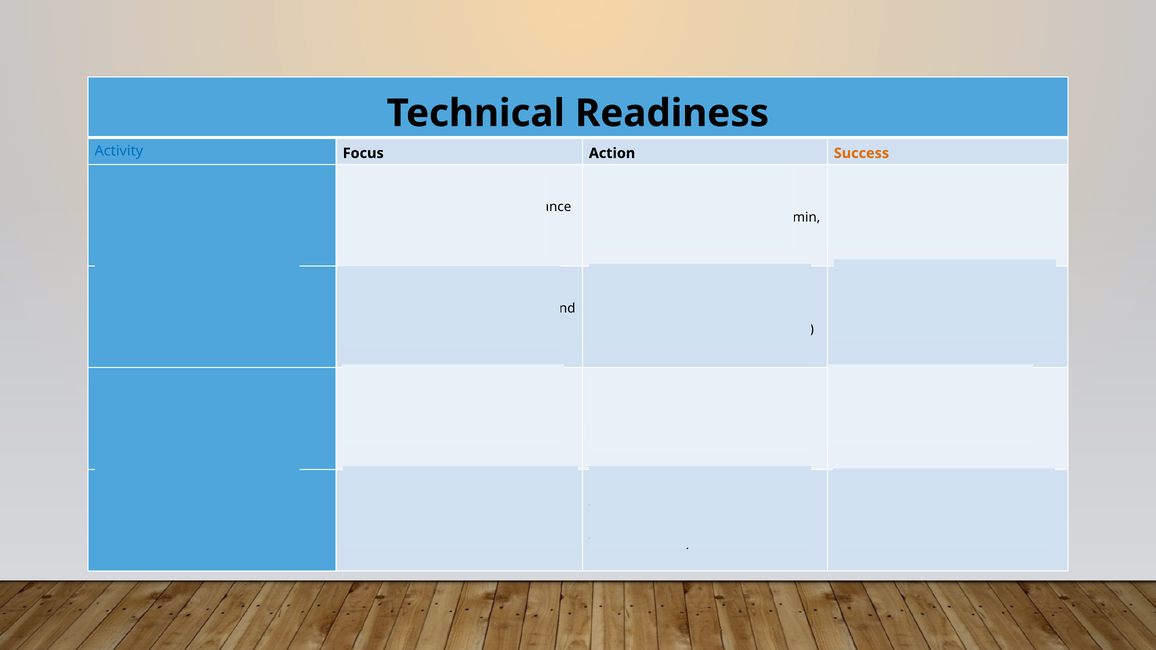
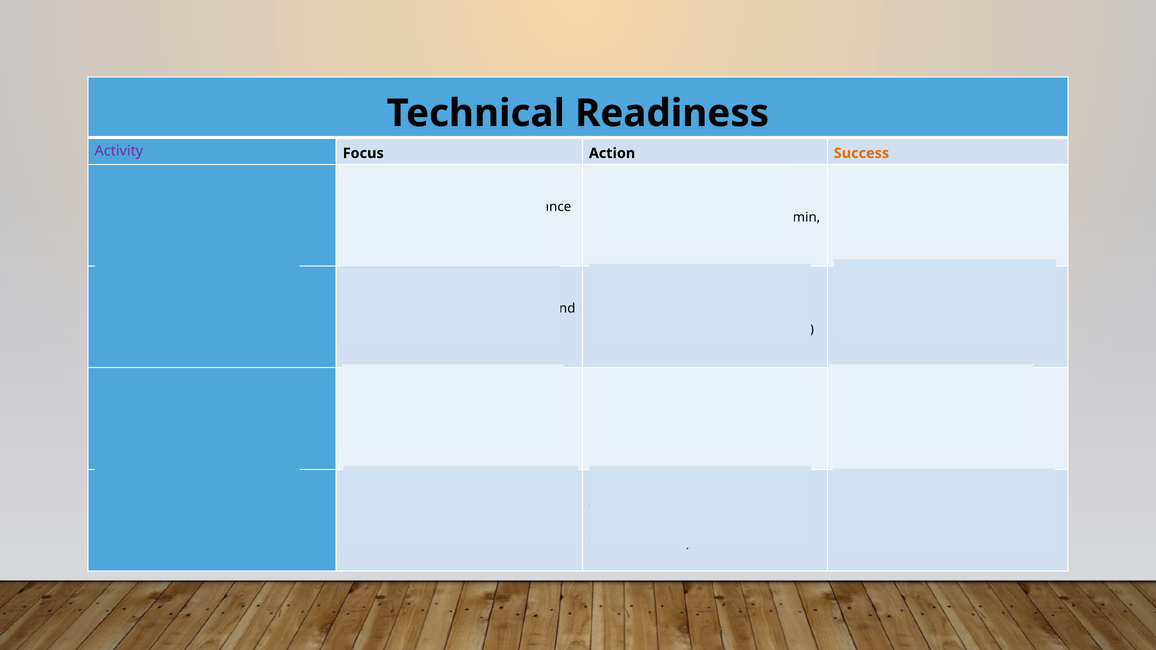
Activity colour: blue -> purple
